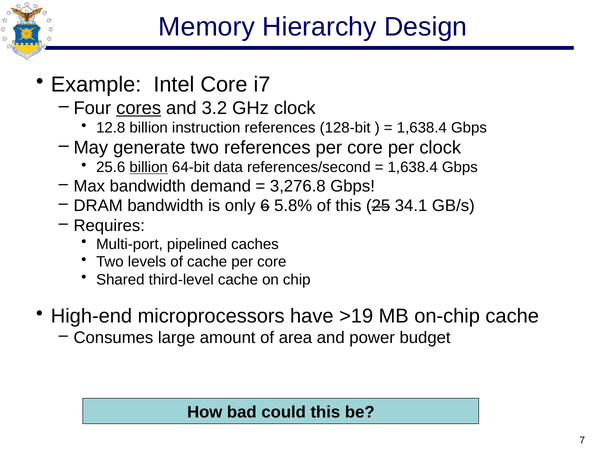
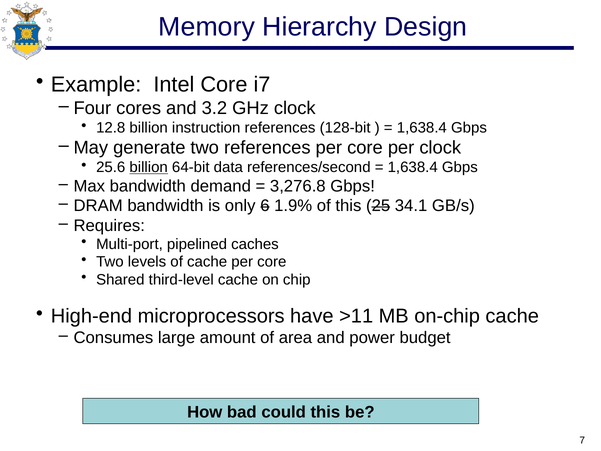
cores underline: present -> none
5.8%: 5.8% -> 1.9%
>19: >19 -> >11
